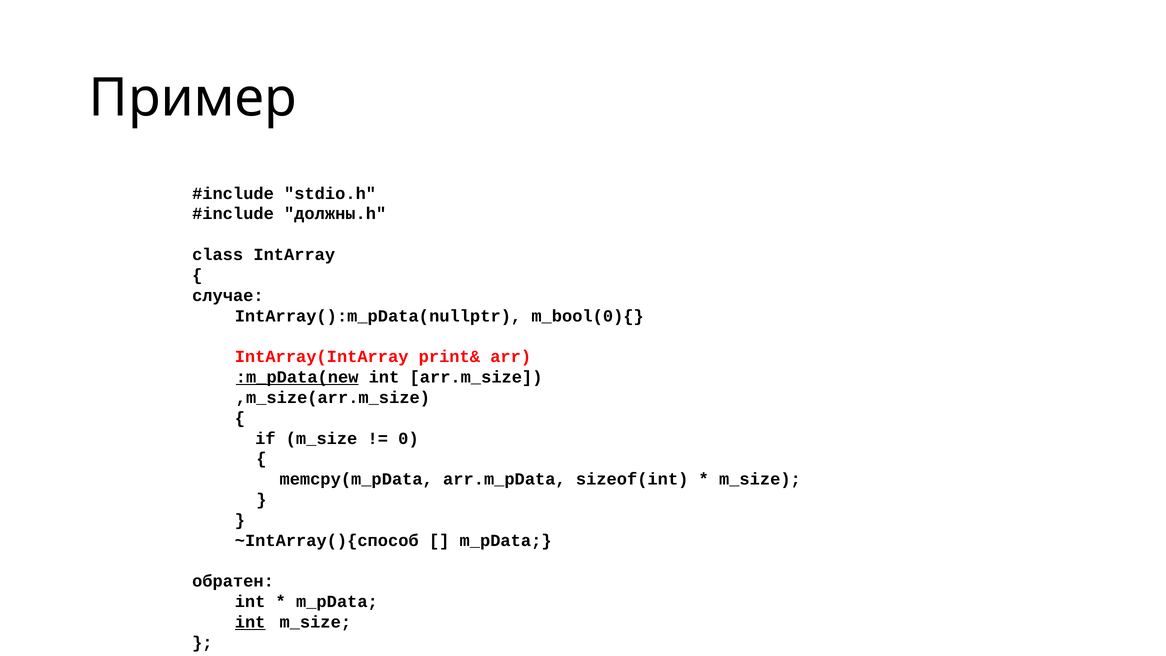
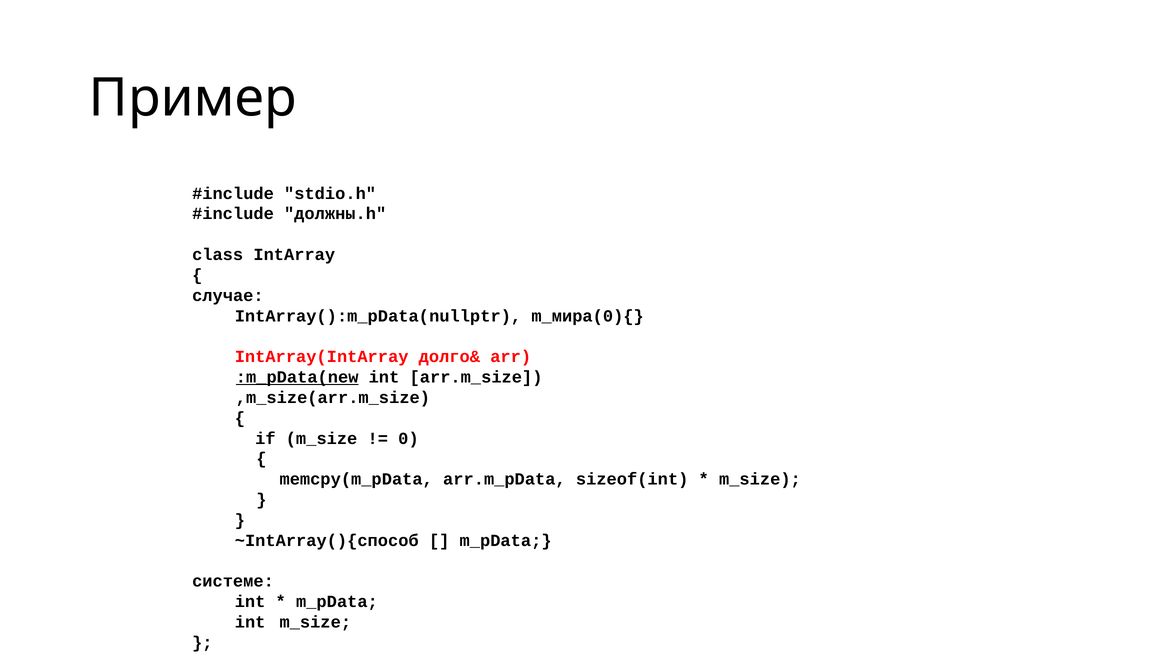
m_bool(0){: m_bool(0){ -> m_мира(0){
print&: print& -> долго&
обратен: обратен -> системе
int at (250, 622) underline: present -> none
